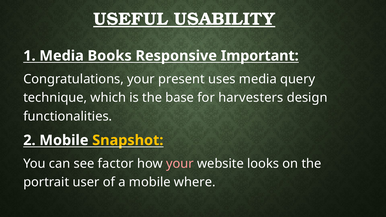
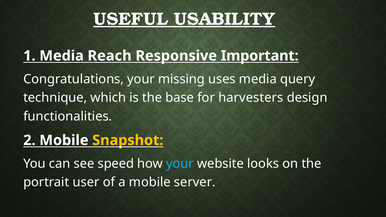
Books: Books -> Reach
present: present -> missing
factor: factor -> speed
your at (180, 164) colour: pink -> light blue
where: where -> server
